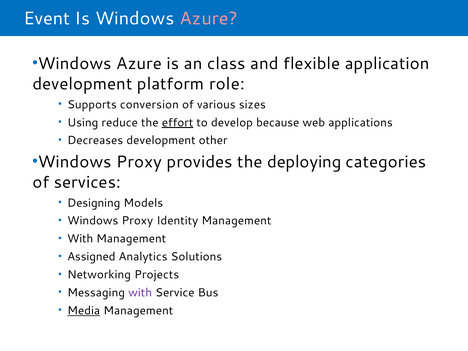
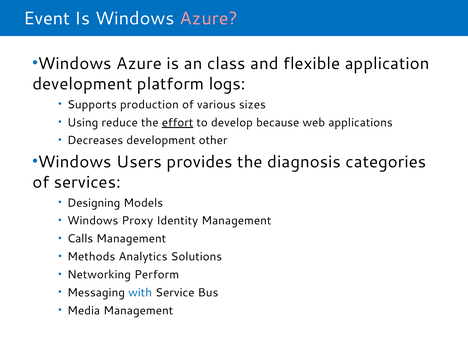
role: role -> logs
conversion: conversion -> production
Proxy at (139, 162): Proxy -> Users
deploying: deploying -> diagnosis
With at (80, 239): With -> Calls
Assigned: Assigned -> Methods
Projects: Projects -> Perform
with at (140, 293) colour: purple -> blue
Media underline: present -> none
